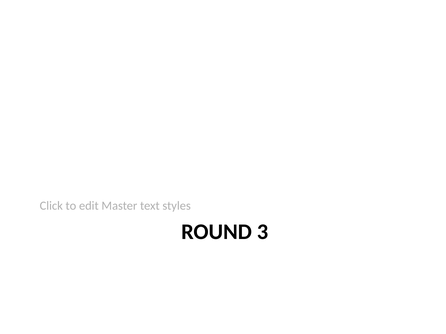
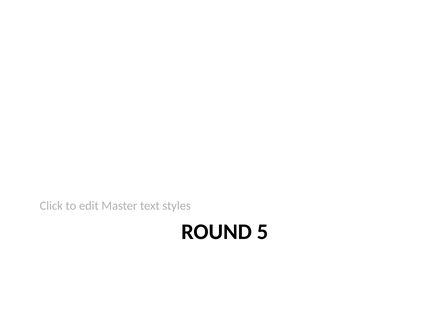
3: 3 -> 5
